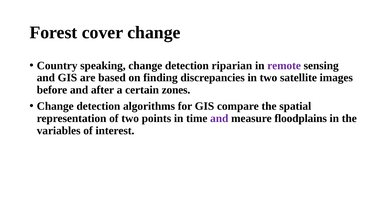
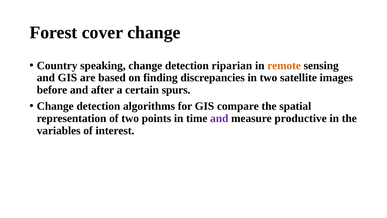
remote colour: purple -> orange
zones: zones -> spurs
floodplains: floodplains -> productive
